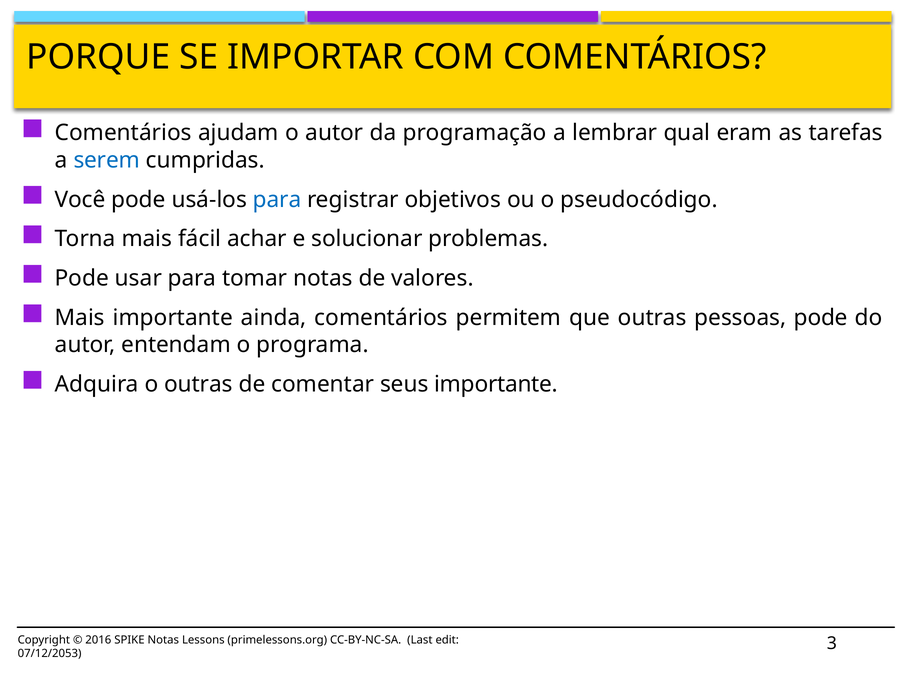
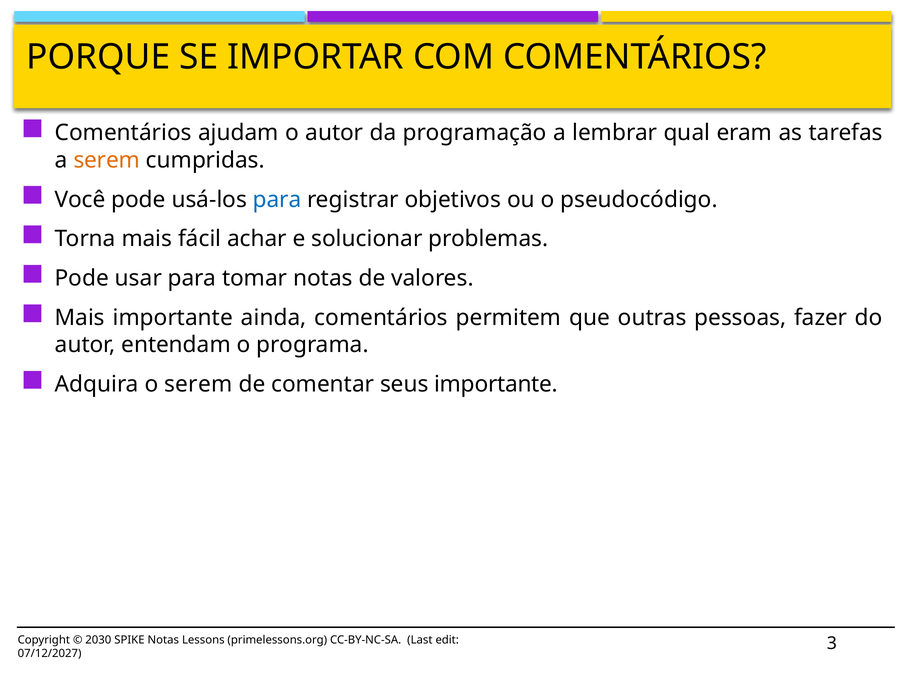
serem at (107, 160) colour: blue -> orange
pessoas pode: pode -> fazer
o outras: outras -> serem
2016: 2016 -> 2030
07/12/2053: 07/12/2053 -> 07/12/2027
